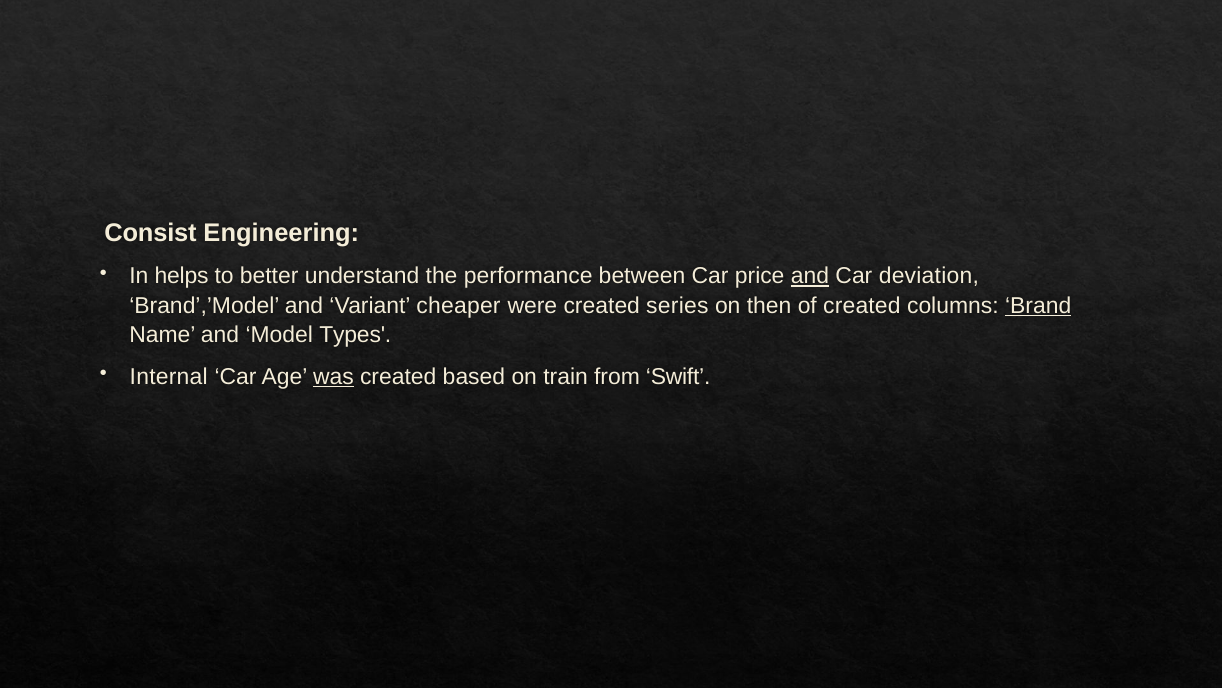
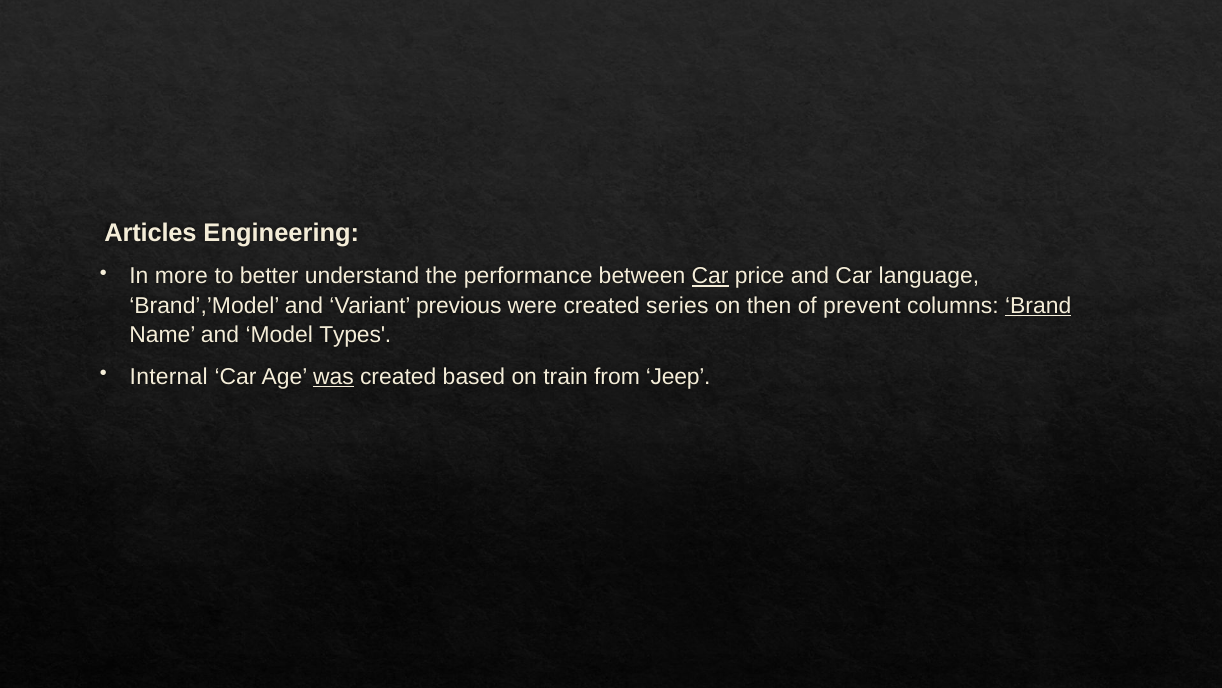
Consist: Consist -> Articles
helps: helps -> more
Car at (710, 276) underline: none -> present
and at (810, 276) underline: present -> none
deviation: deviation -> language
cheaper: cheaper -> previous
of created: created -> prevent
Swift: Swift -> Jeep
